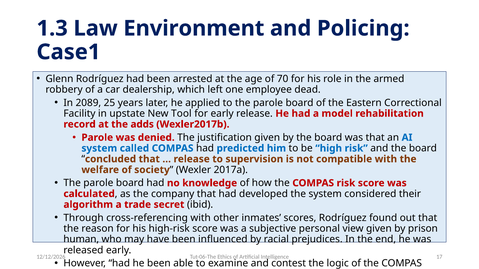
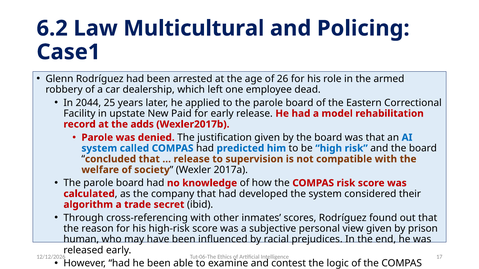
1.3: 1.3 -> 6.2
Environment: Environment -> Multicultural
70: 70 -> 26
2089: 2089 -> 2044
Tool: Tool -> Paid
